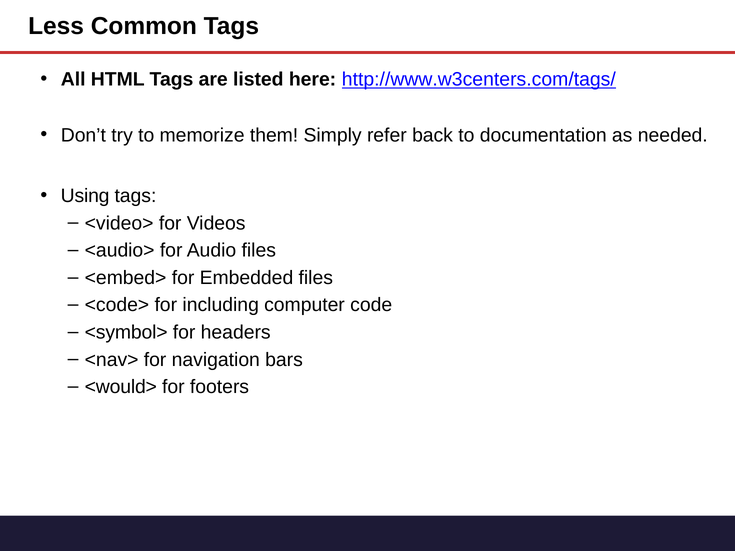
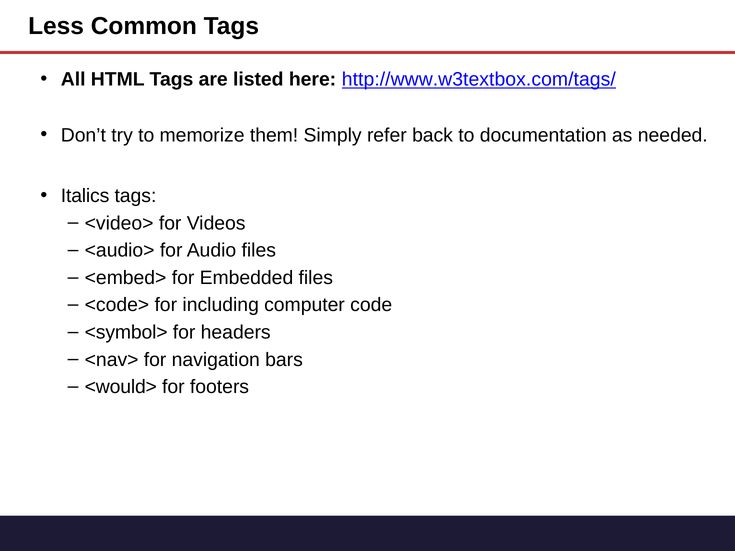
http://www.w3centers.com/tags/: http://www.w3centers.com/tags/ -> http://www.w3textbox.com/tags/
Using: Using -> Italics
